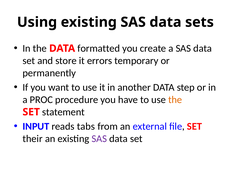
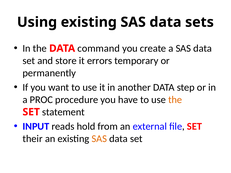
formatted: formatted -> command
tabs: tabs -> hold
SAS at (99, 139) colour: purple -> orange
